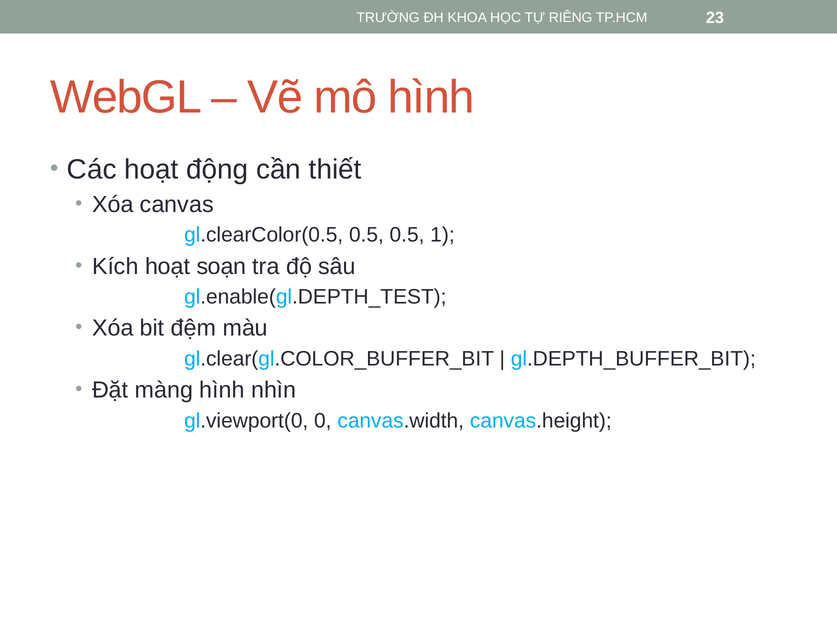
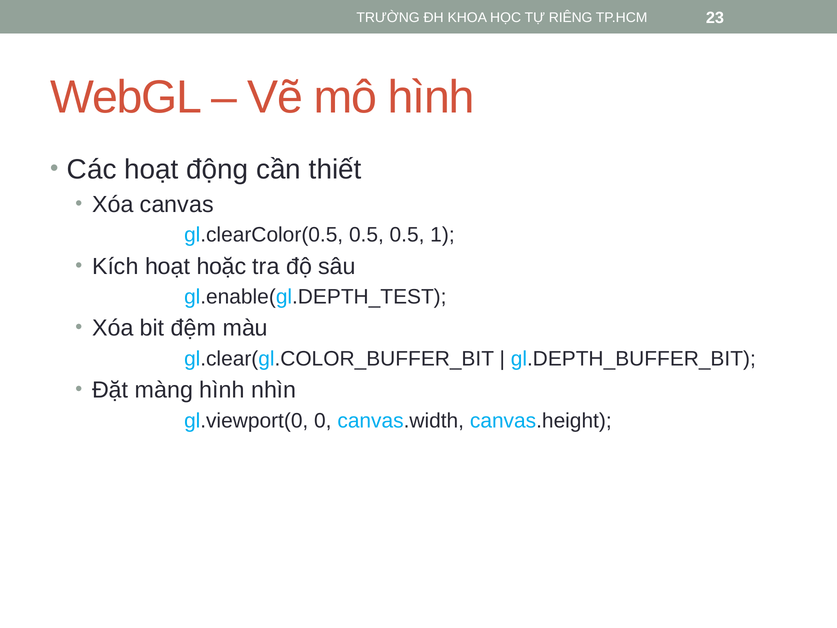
soạn: soạn -> hoặc
